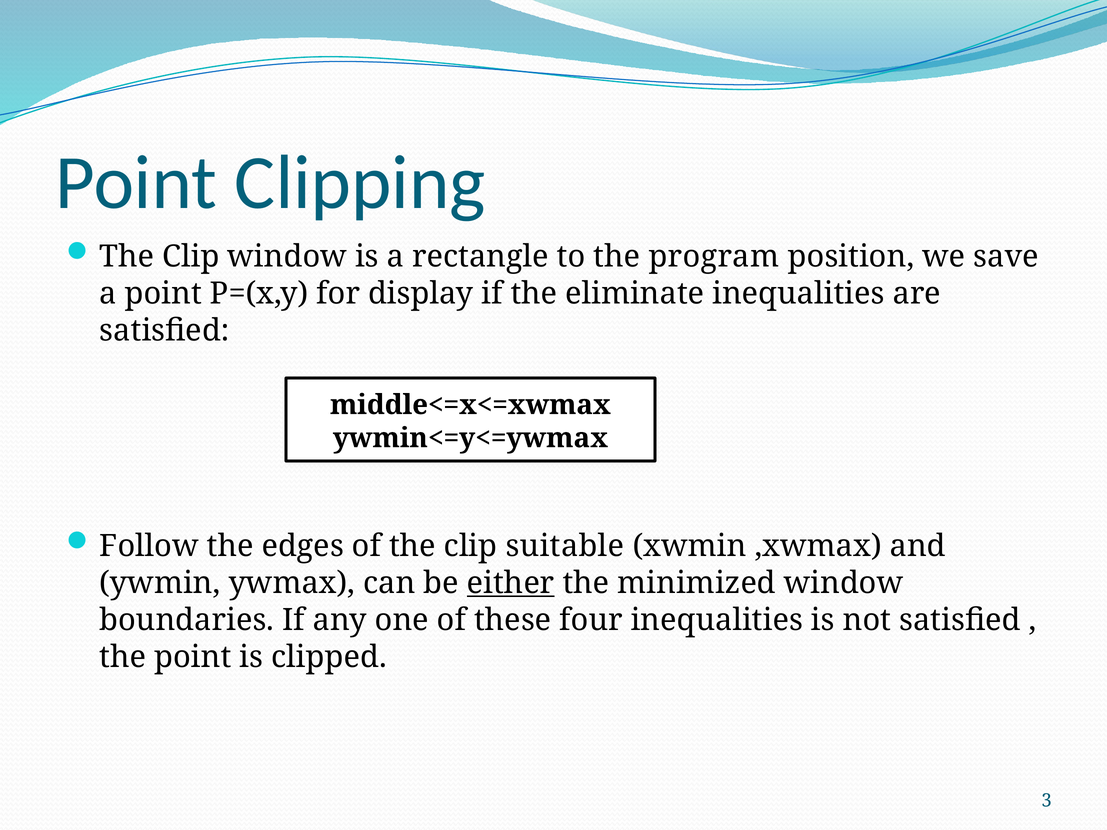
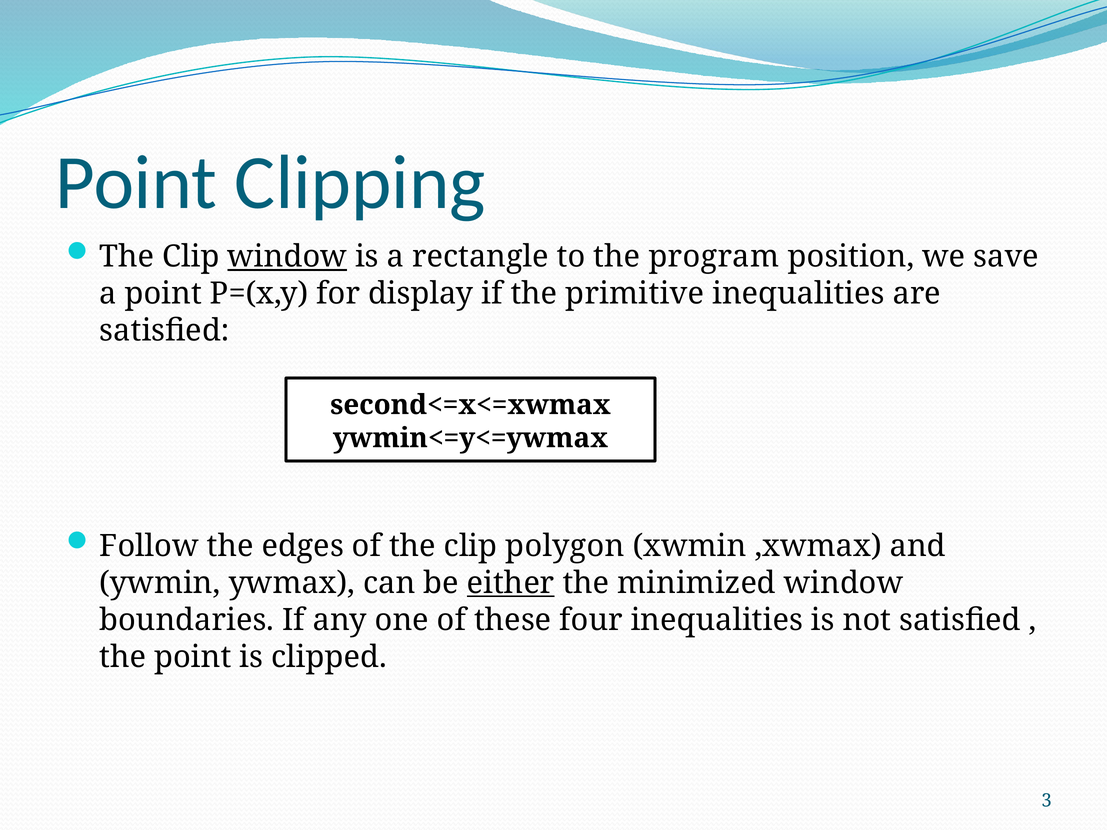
window at (287, 257) underline: none -> present
eliminate: eliminate -> primitive
middle<=x<=xwmax: middle<=x<=xwmax -> second<=x<=xwmax
suitable: suitable -> polygon
